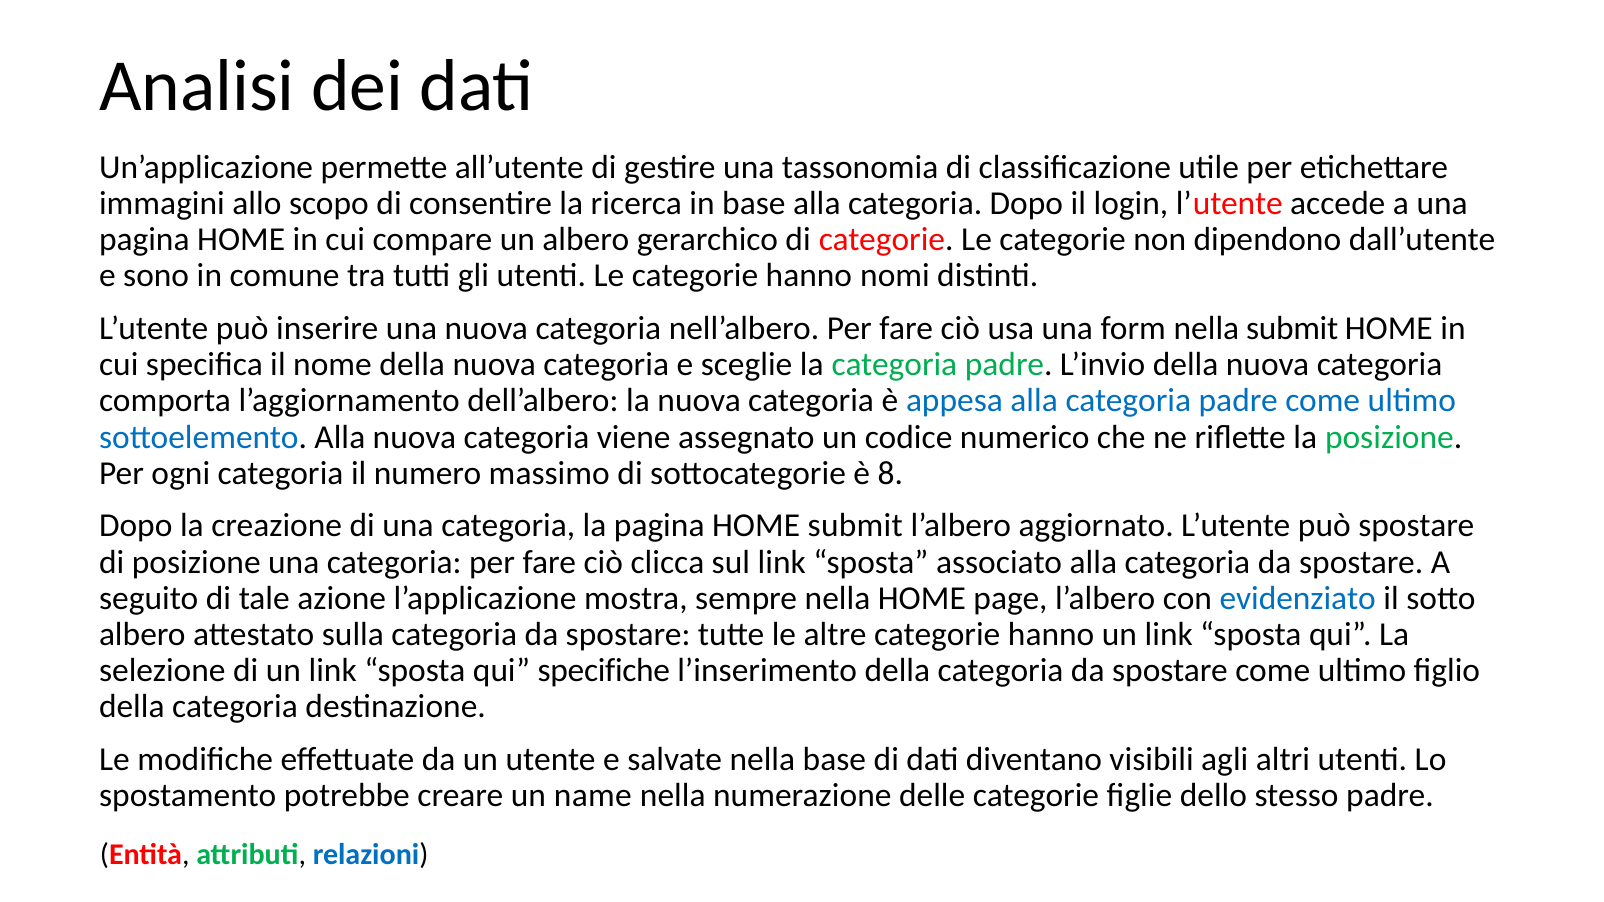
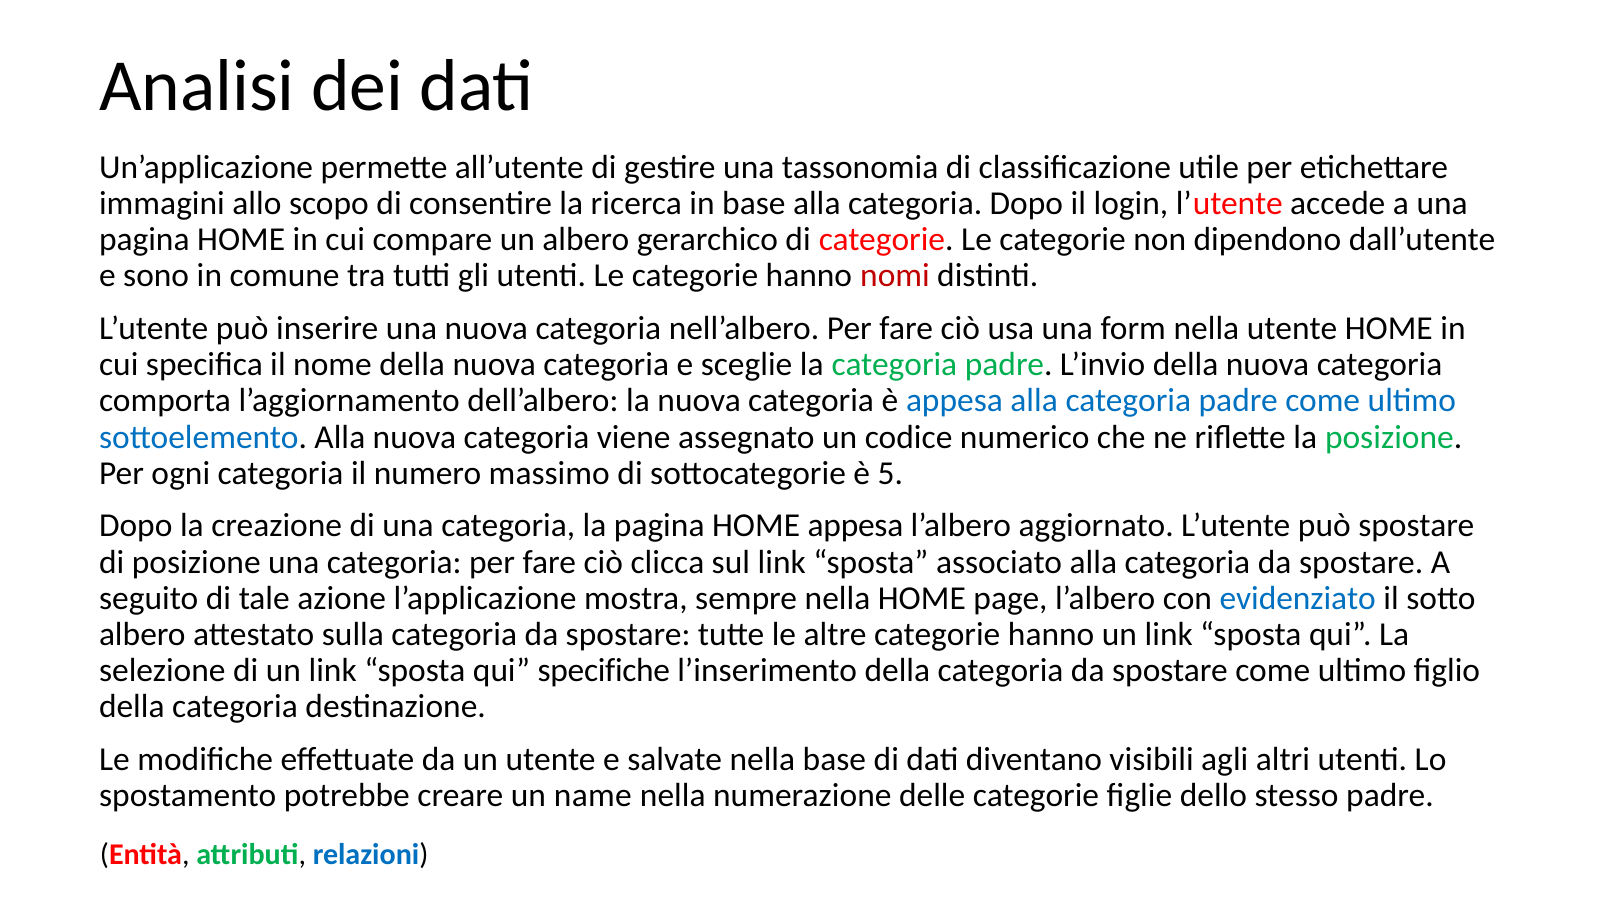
nomi colour: black -> red
nella submit: submit -> utente
8: 8 -> 5
HOME submit: submit -> appesa
